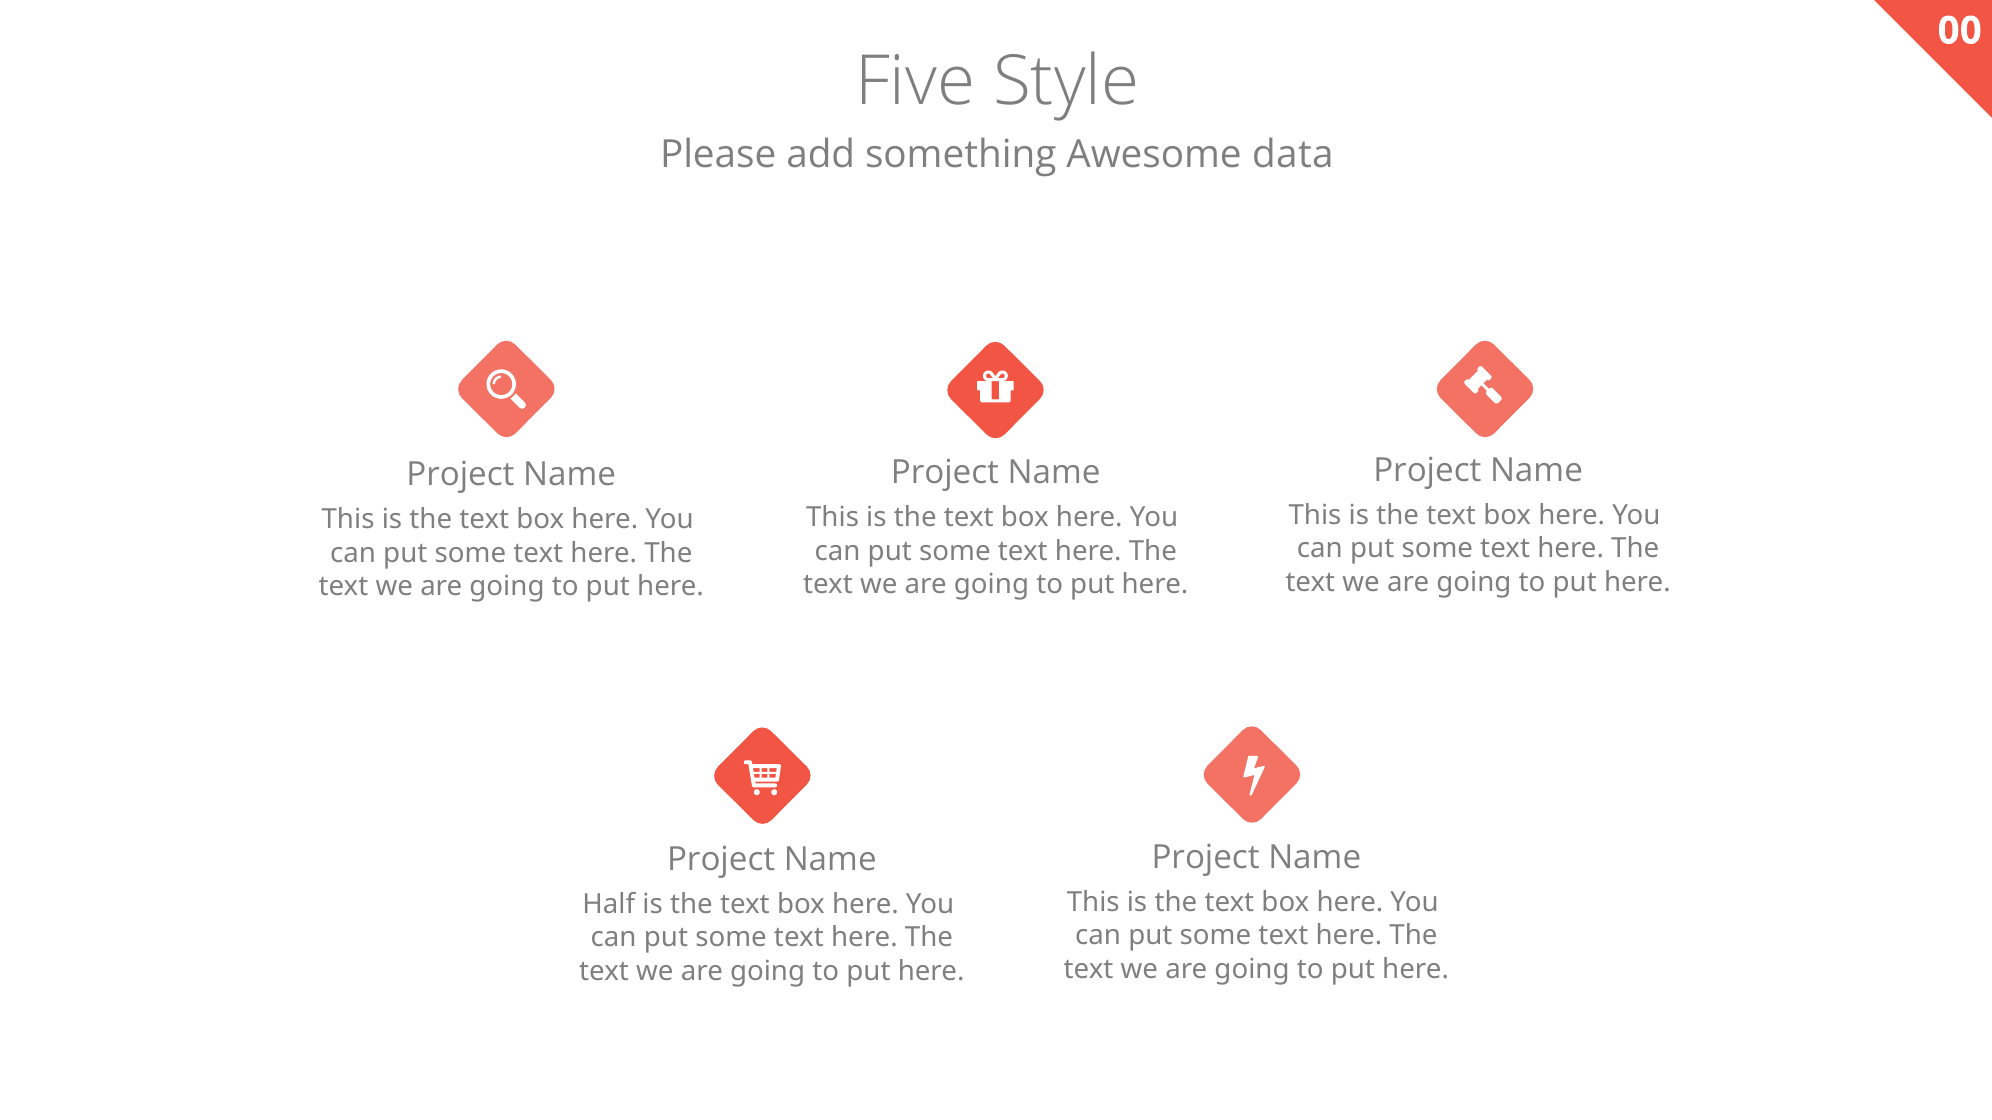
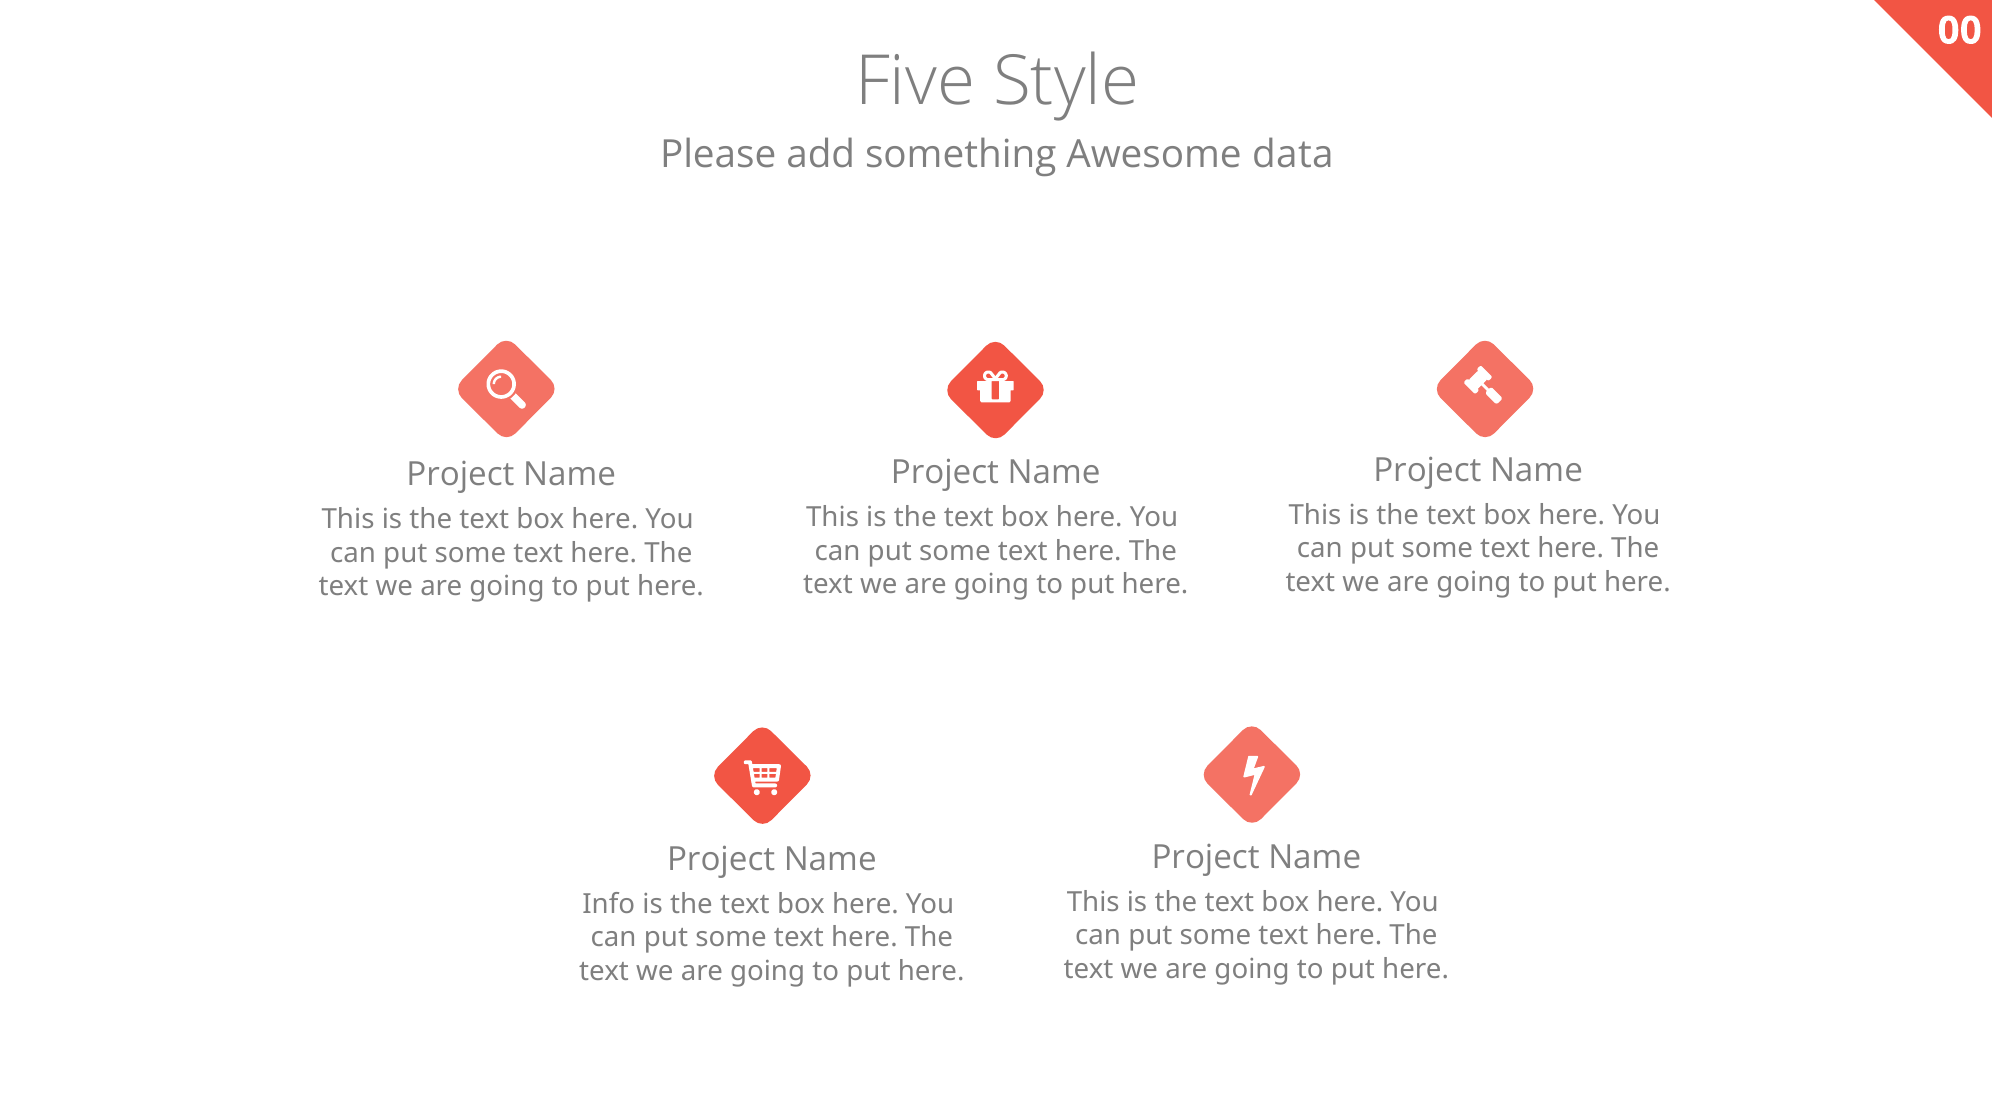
Half: Half -> Info
